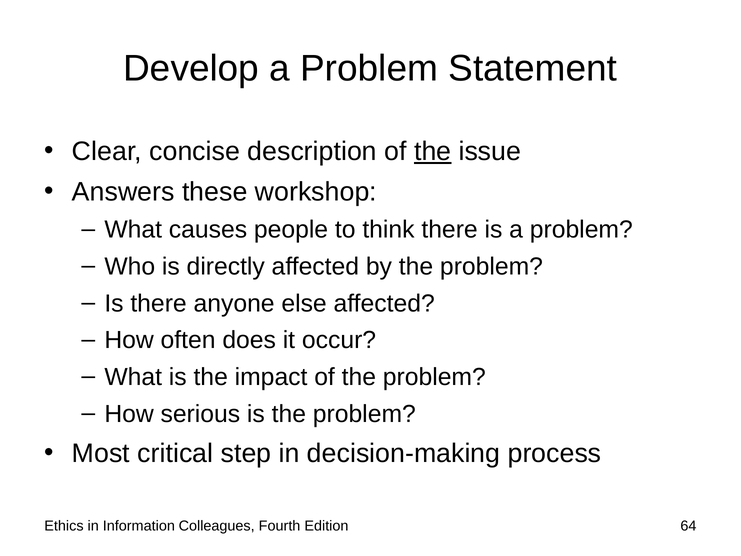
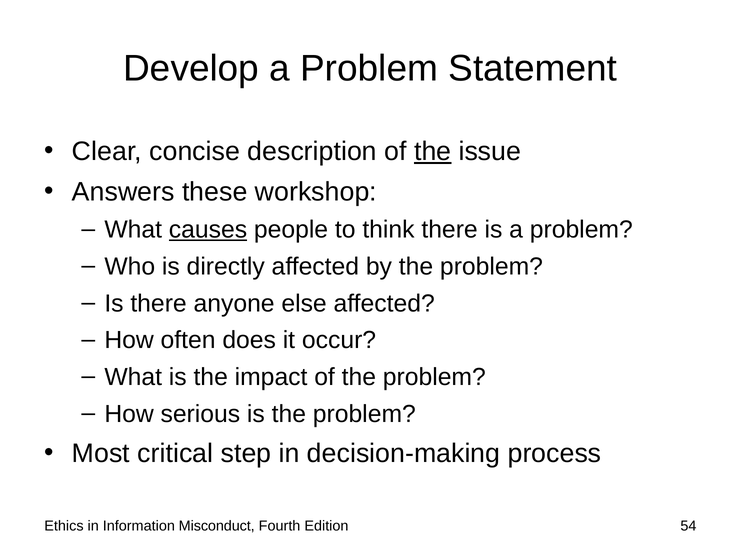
causes underline: none -> present
Colleagues: Colleagues -> Misconduct
64: 64 -> 54
